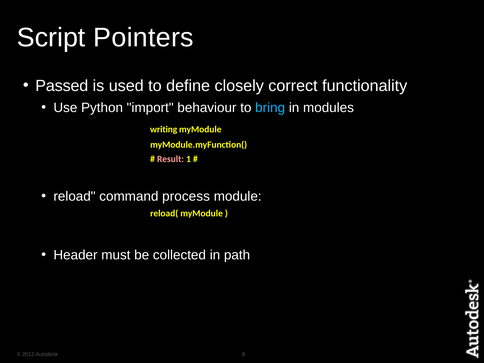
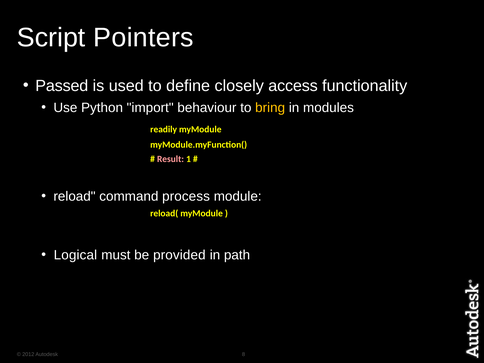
correct: correct -> access
bring colour: light blue -> yellow
writing: writing -> readily
Header: Header -> Logical
collected: collected -> provided
